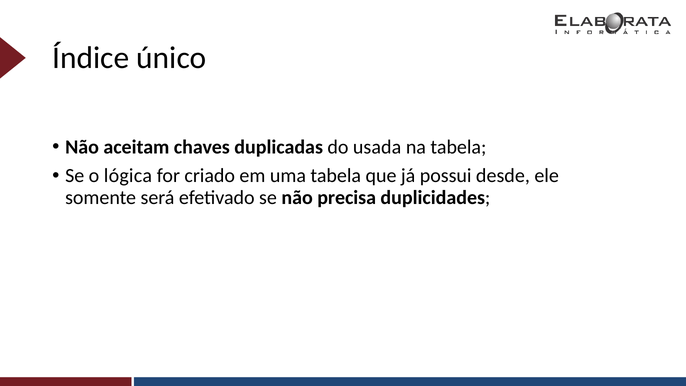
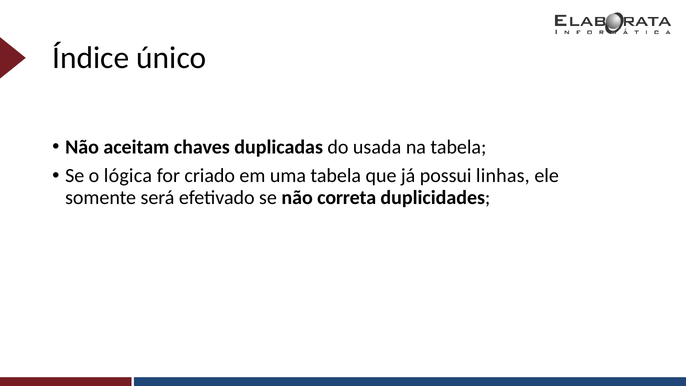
desde: desde -> linhas
precisa: precisa -> correta
